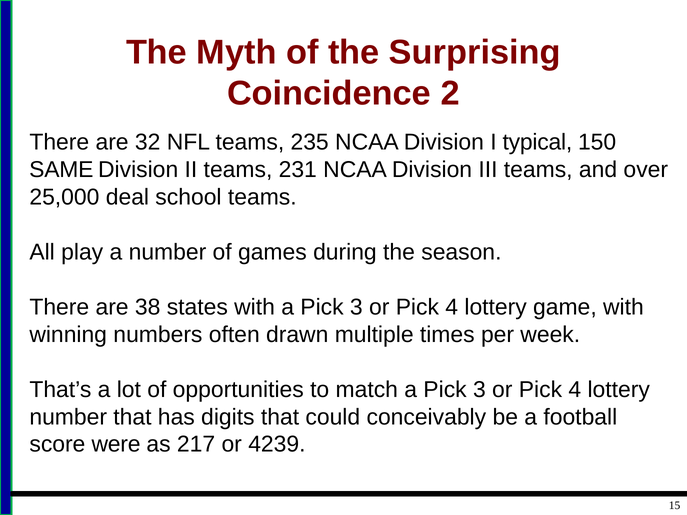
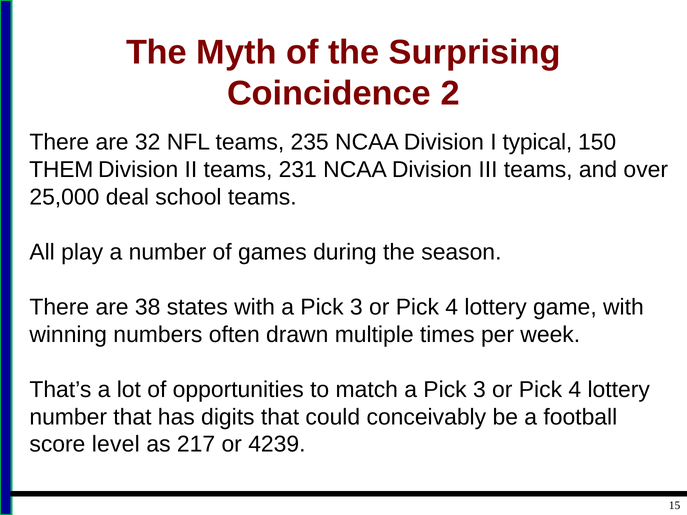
SAME: SAME -> THEM
were: were -> level
